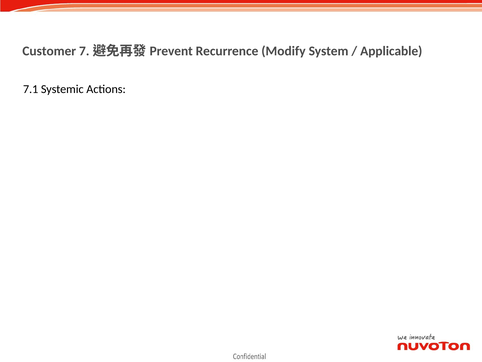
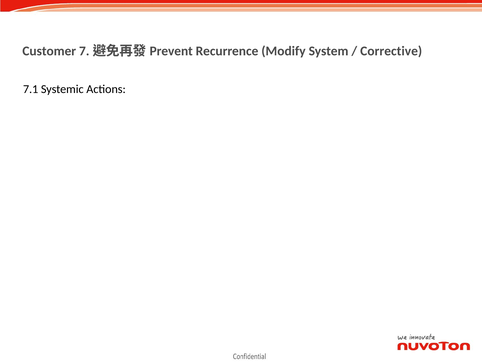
Applicable: Applicable -> Corrective
